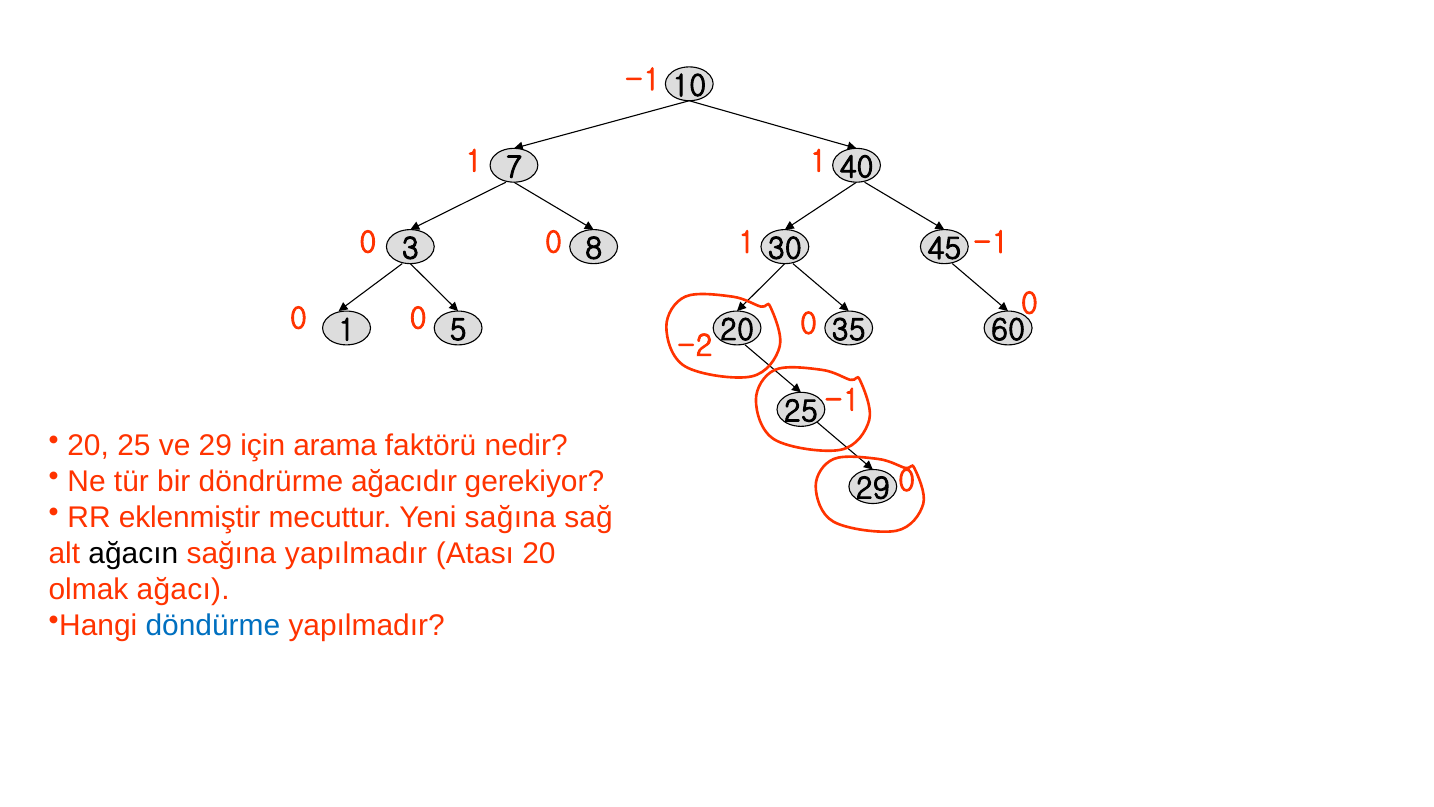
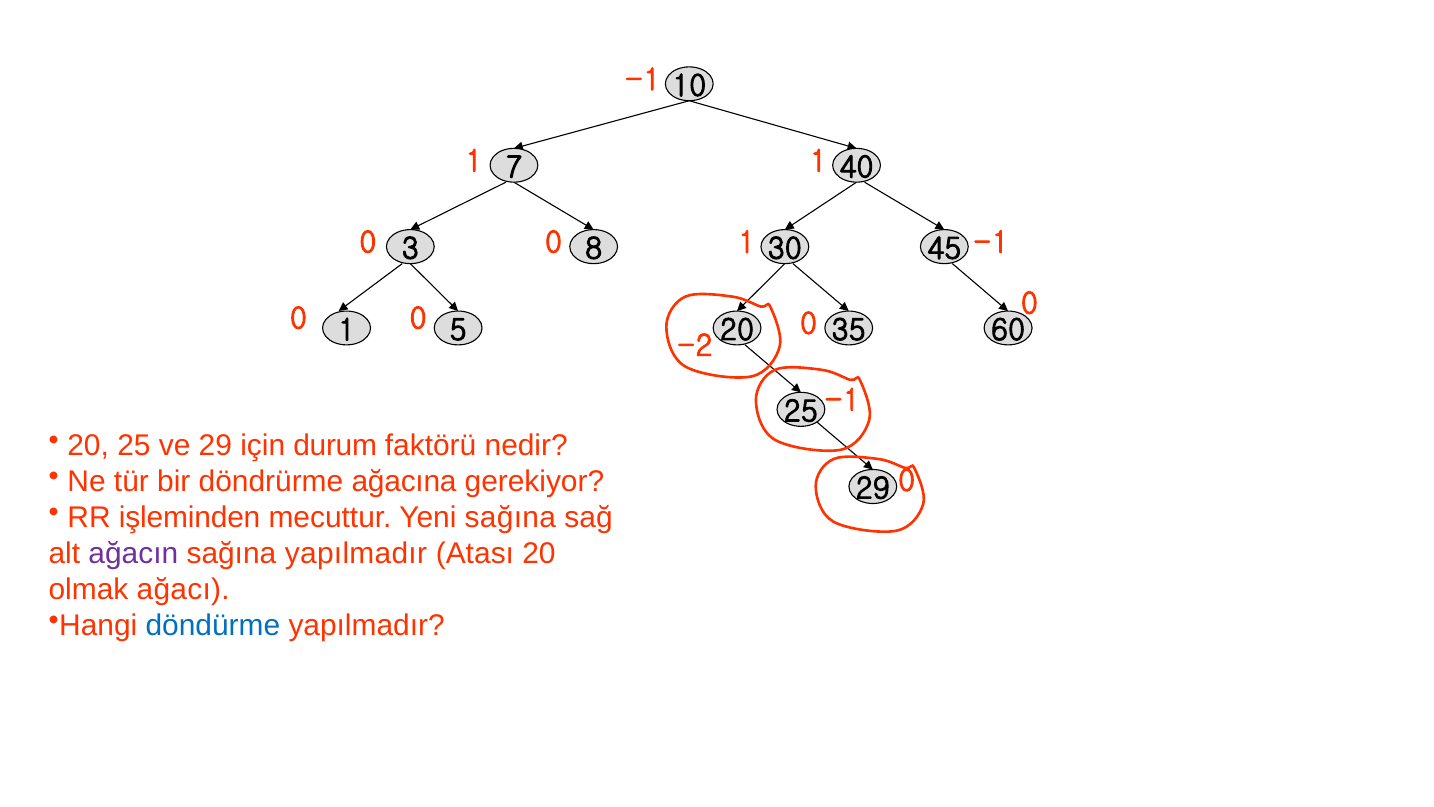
arama: arama -> durum
ağacıdır: ağacıdır -> ağacına
eklenmiştir: eklenmiştir -> işleminden
ağacın colour: black -> purple
